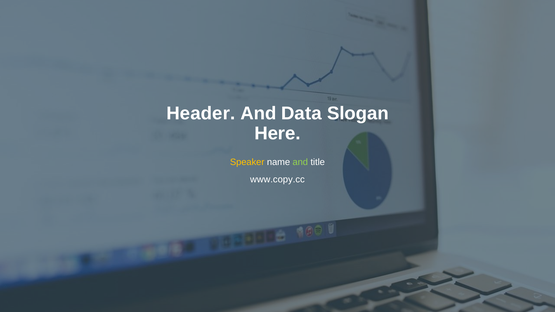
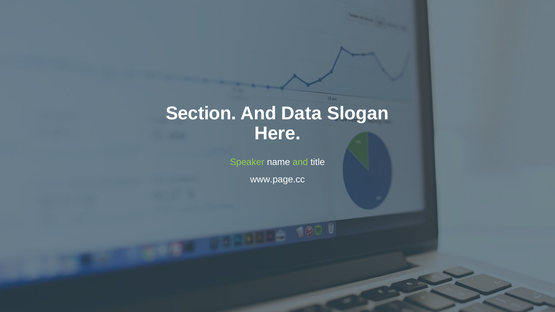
Header: Header -> Section
Speaker colour: yellow -> light green
www.copy.cc: www.copy.cc -> www.page.cc
